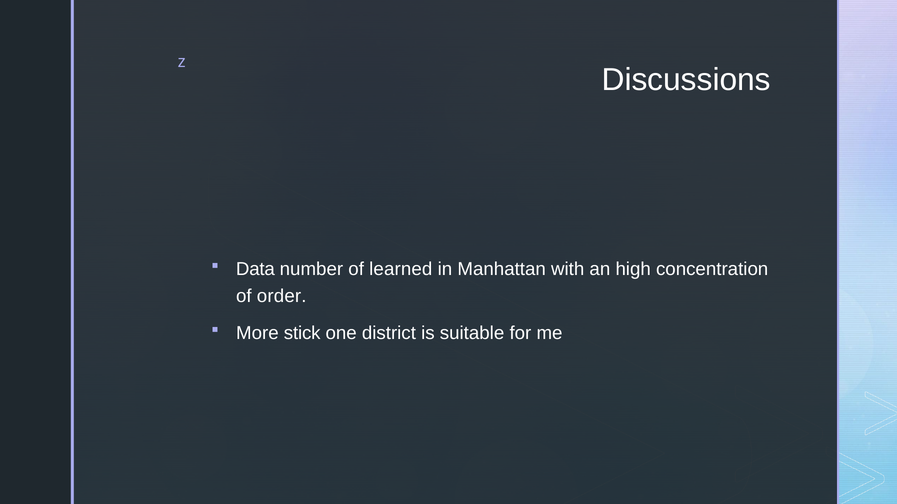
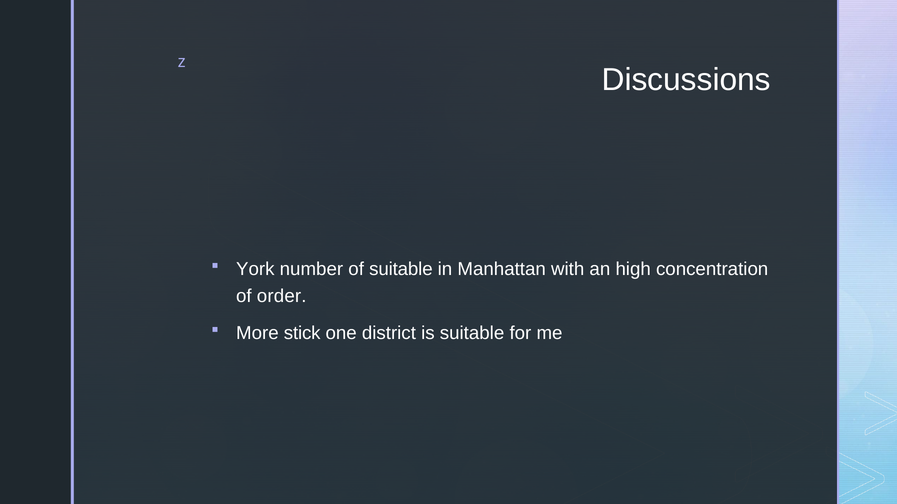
Data: Data -> York
of learned: learned -> suitable
